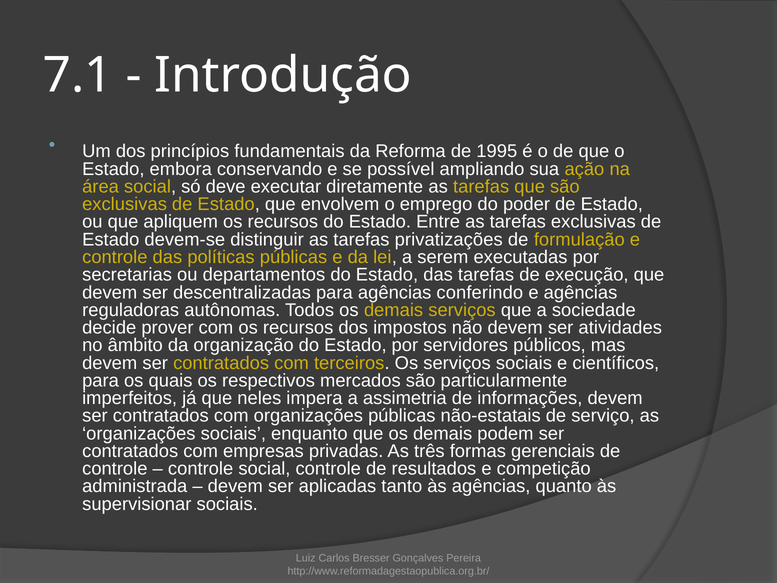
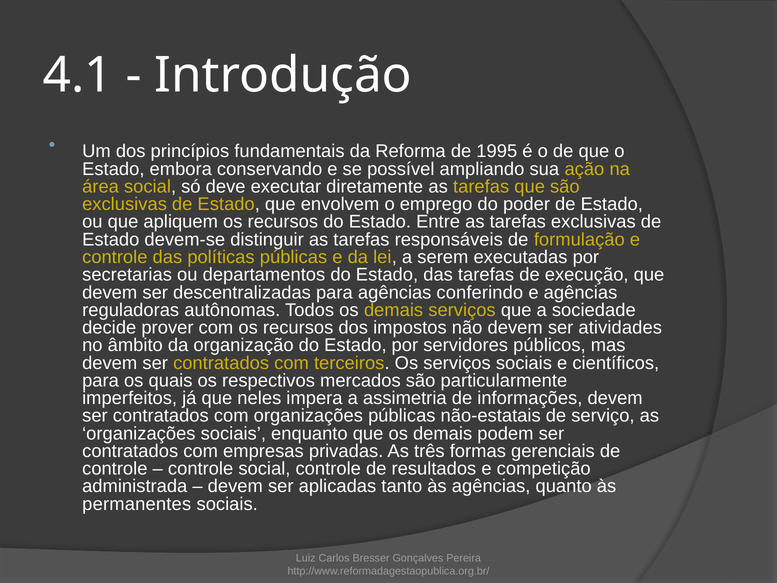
7.1: 7.1 -> 4.1
privatizações: privatizações -> responsáveis
supervisionar: supervisionar -> permanentes
